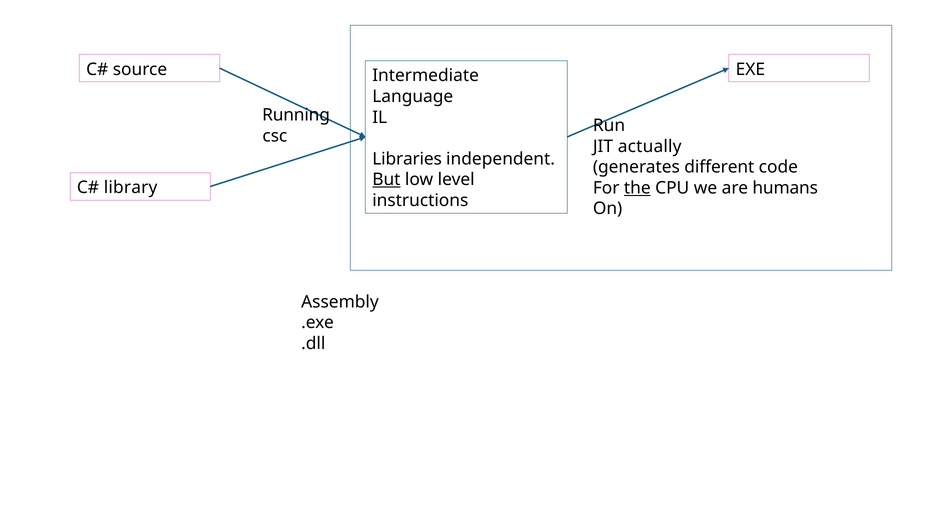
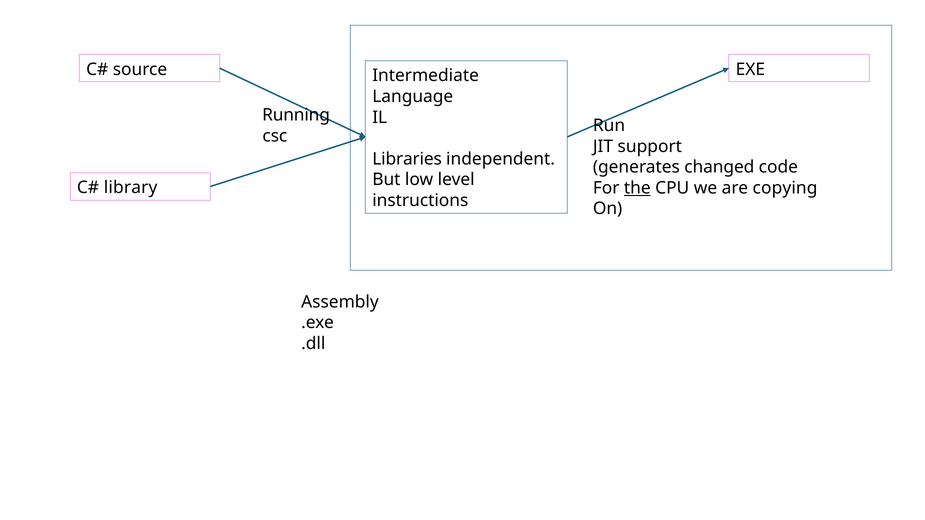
actually: actually -> support
different: different -> changed
But underline: present -> none
humans: humans -> copying
